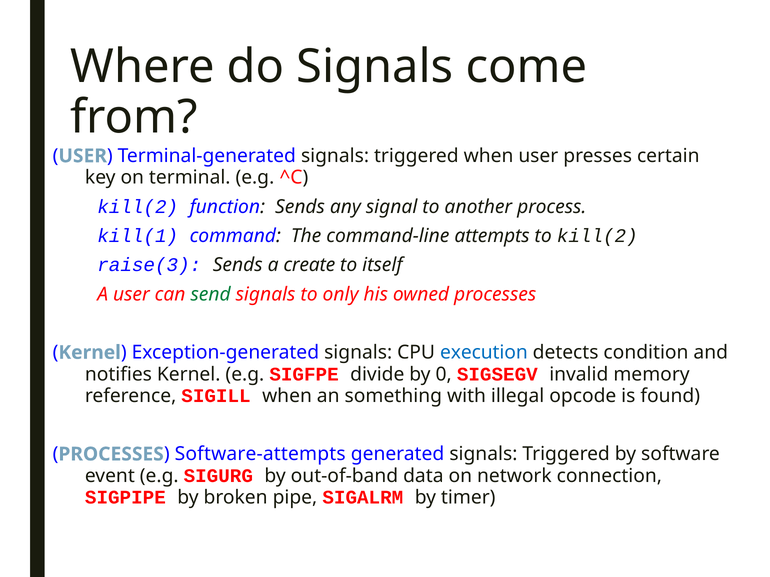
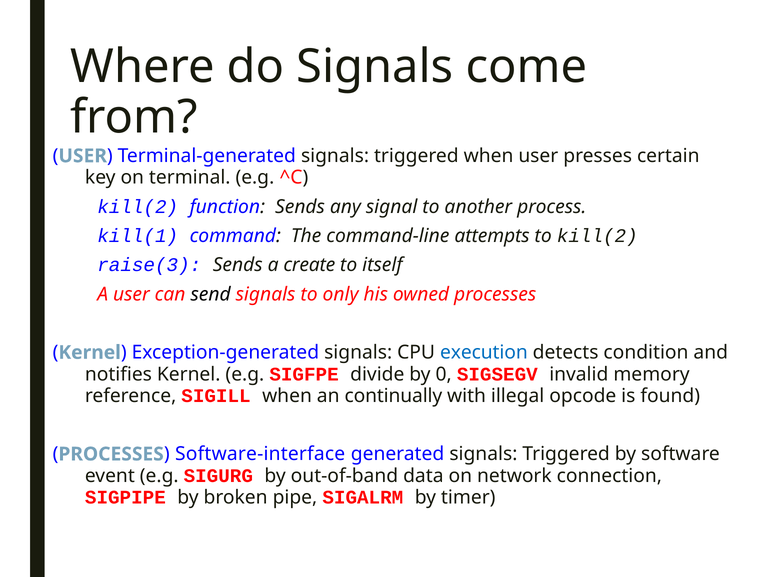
send colour: green -> black
something: something -> continually
Software-attempts: Software-attempts -> Software-interface
